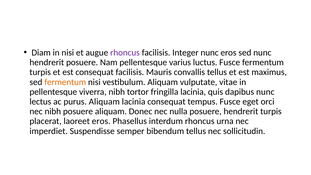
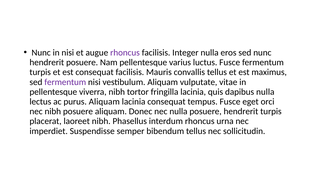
Diam at (41, 53): Diam -> Nunc
Integer nunc: nunc -> nulla
fermentum at (65, 82) colour: orange -> purple
dapibus nunc: nunc -> nulla
laoreet eros: eros -> nibh
